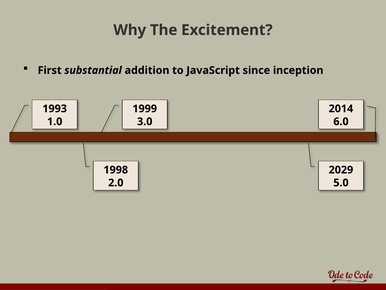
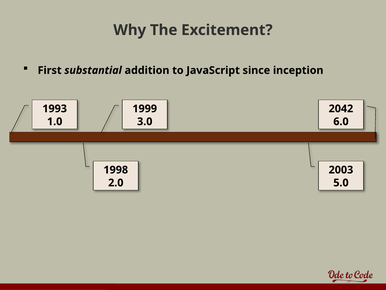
2014: 2014 -> 2042
2029: 2029 -> 2003
